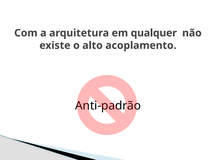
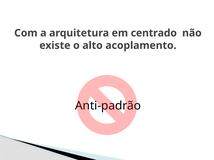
qualquer: qualquer -> centrado
